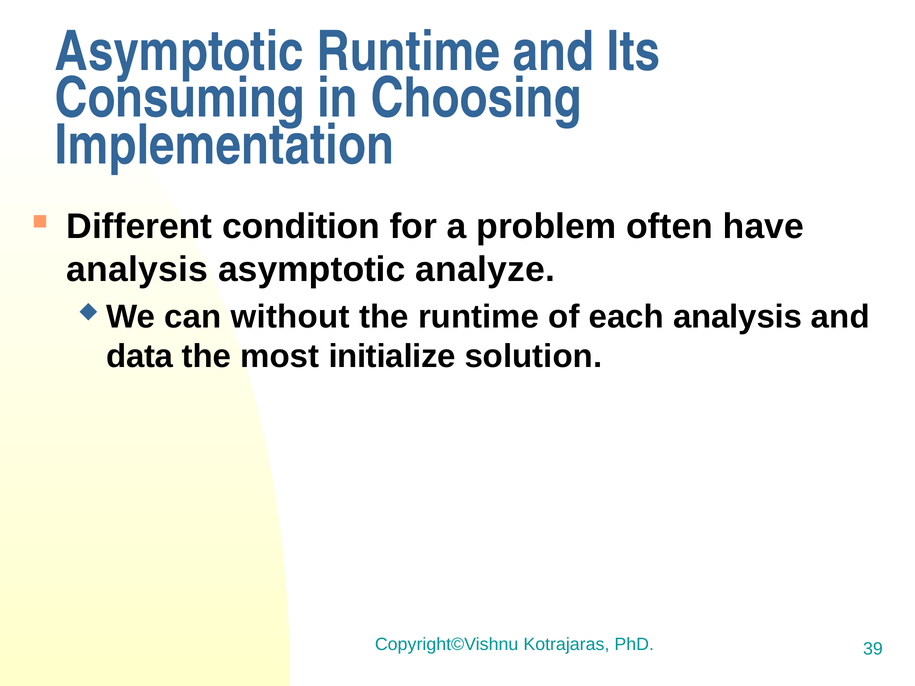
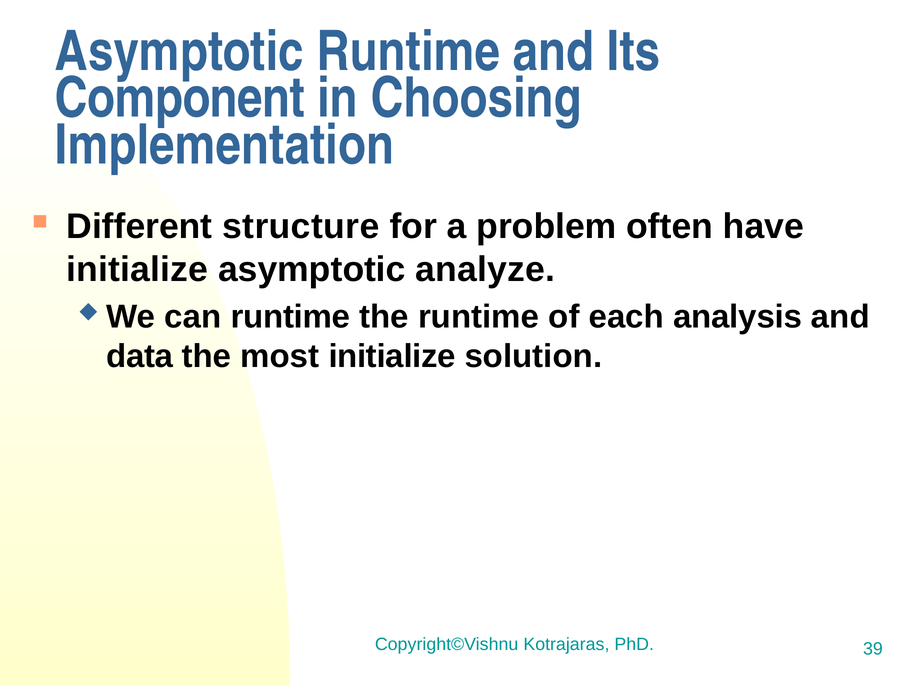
Consuming: Consuming -> Component
condition: condition -> structure
analysis at (137, 269): analysis -> initialize
can without: without -> runtime
